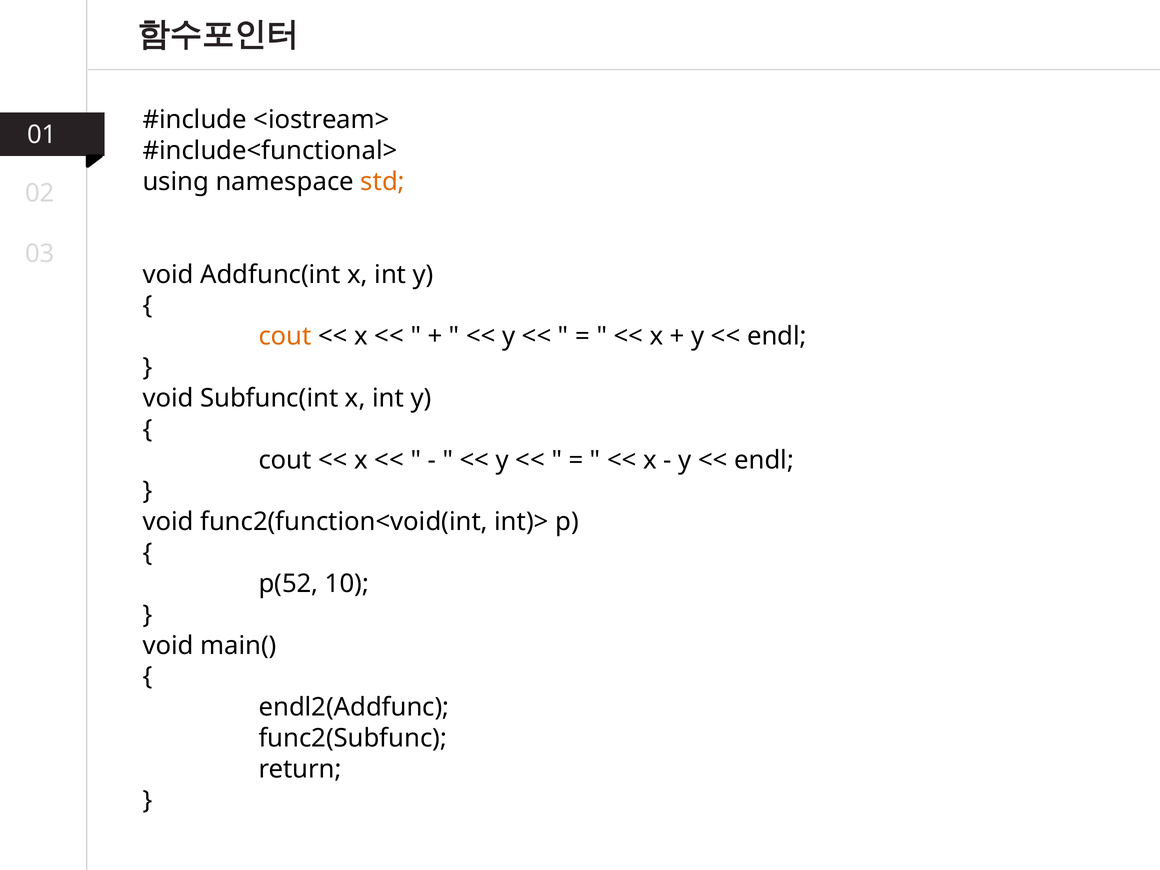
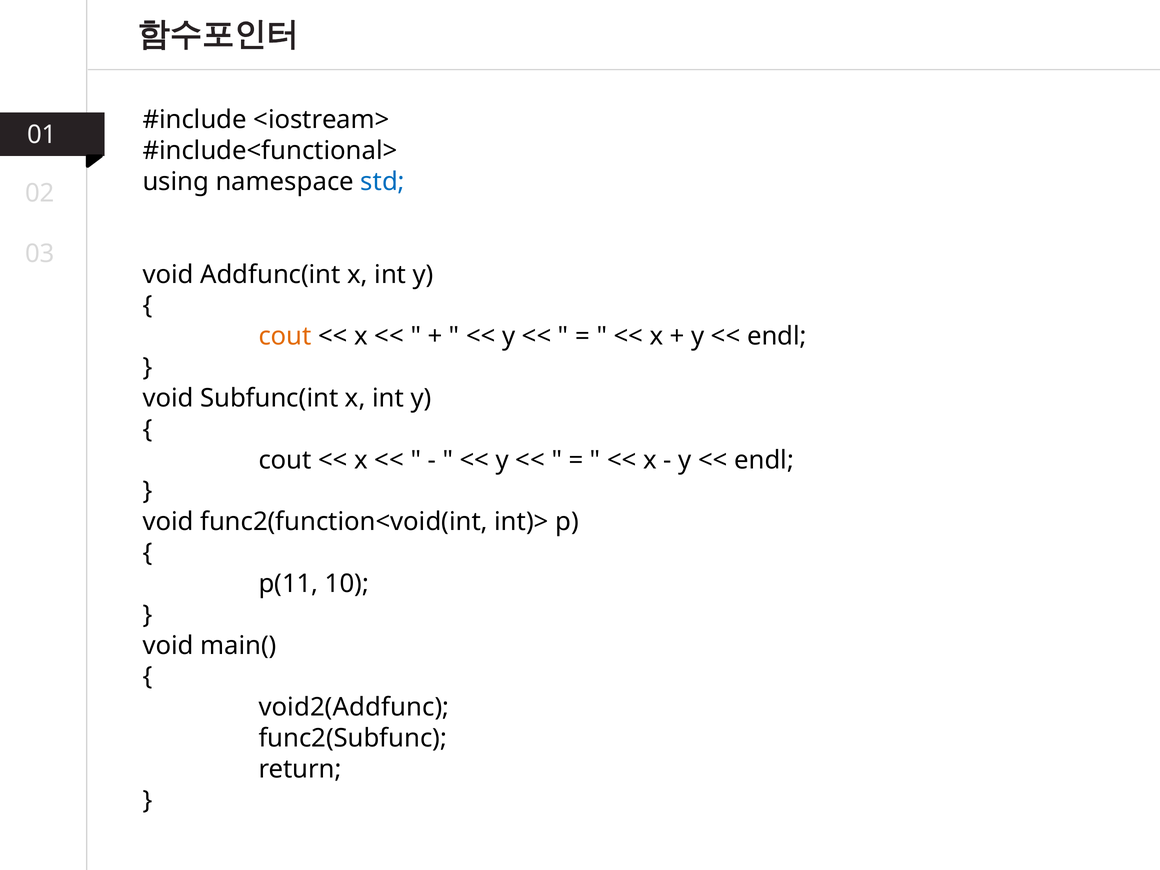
std colour: orange -> blue
p(52: p(52 -> p(11
endl2(Addfunc: endl2(Addfunc -> void2(Addfunc
